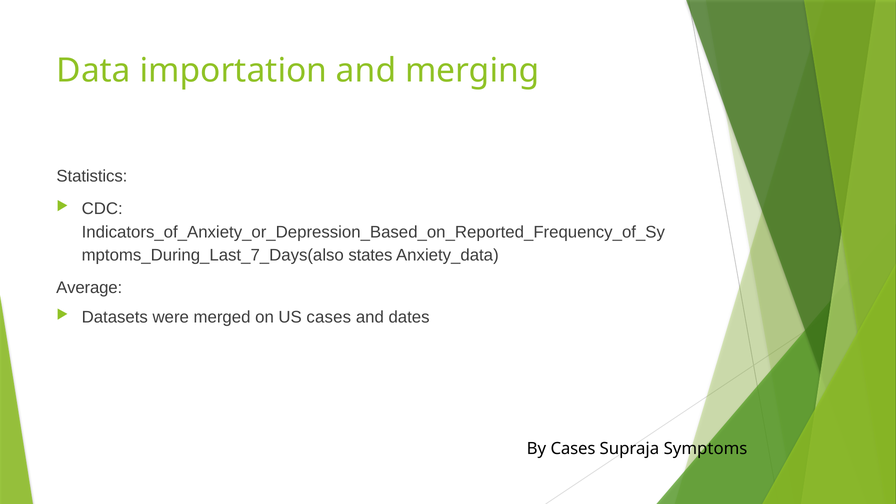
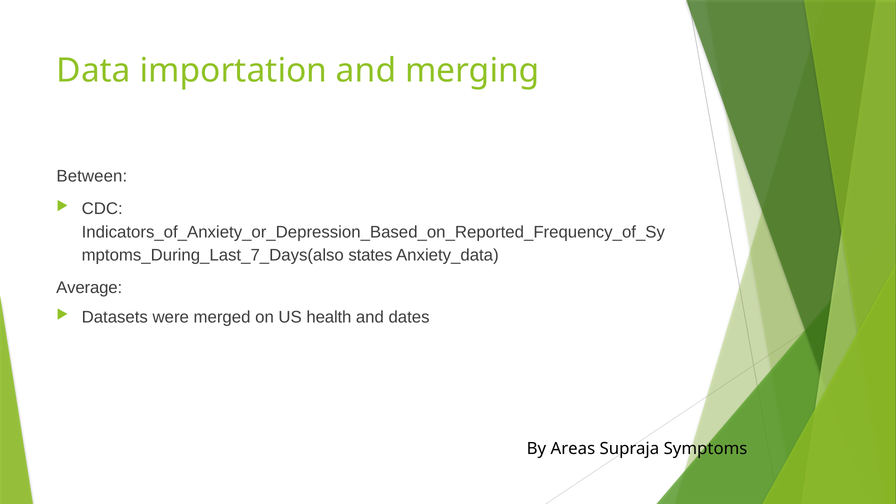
Statistics: Statistics -> Between
US cases: cases -> health
By Cases: Cases -> Areas
